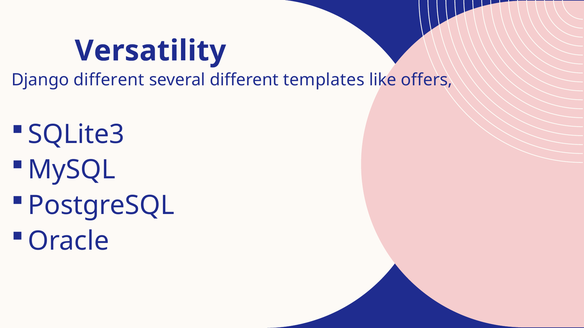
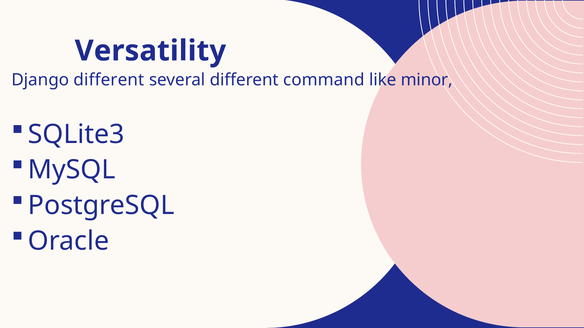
templates: templates -> command
offers: offers -> minor
